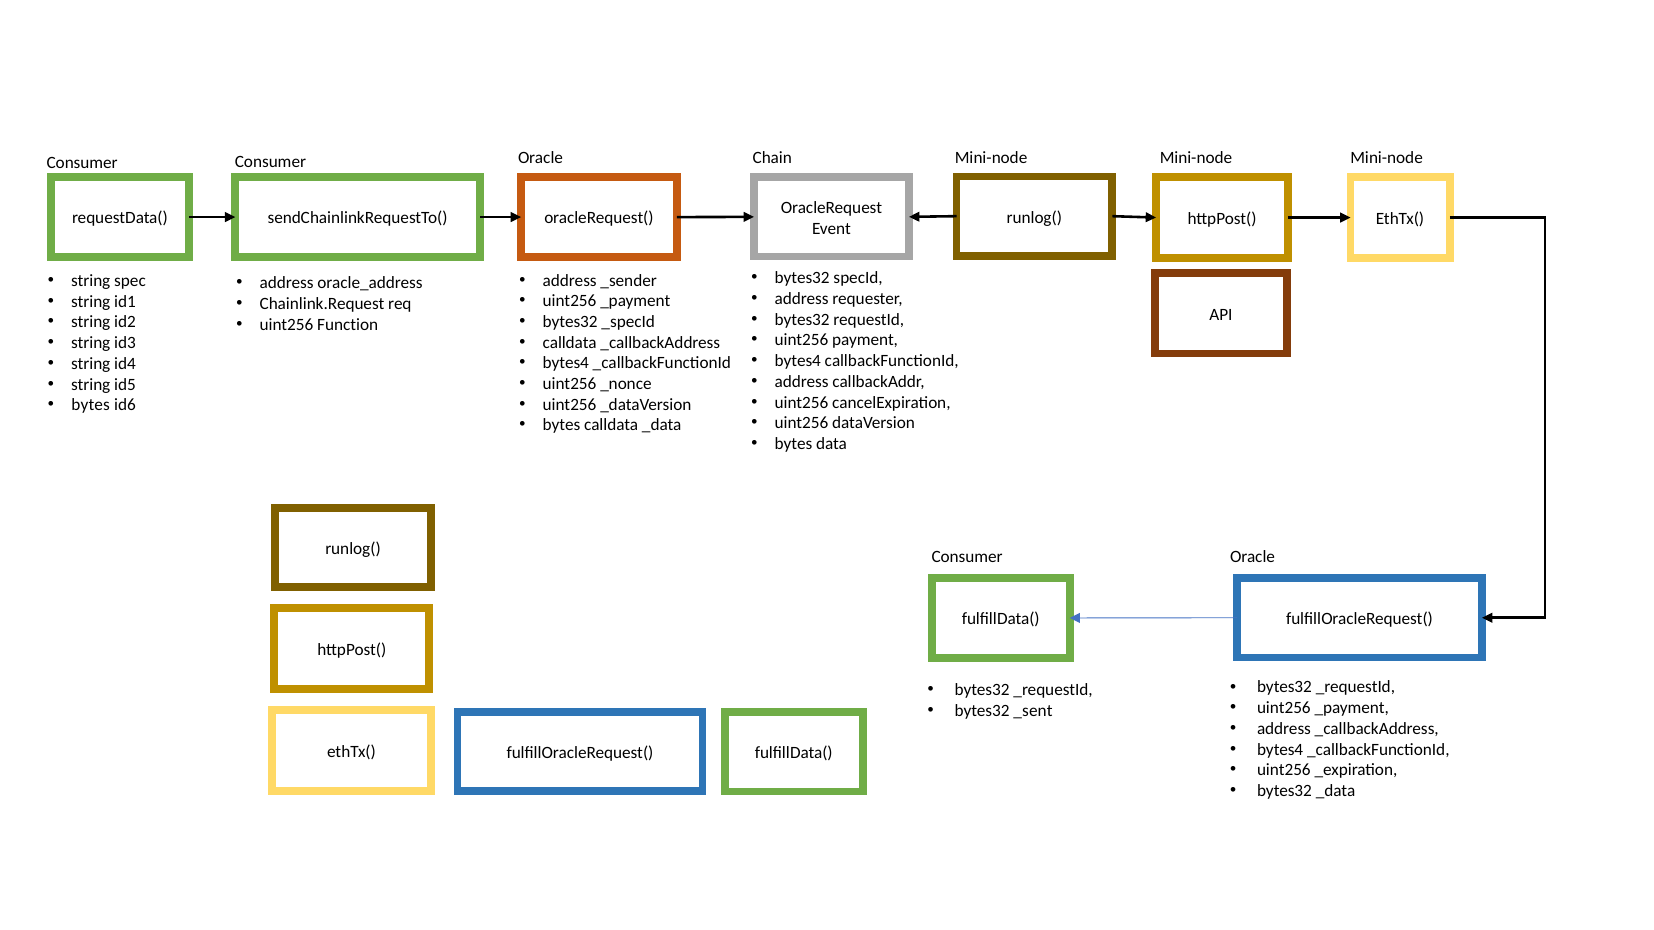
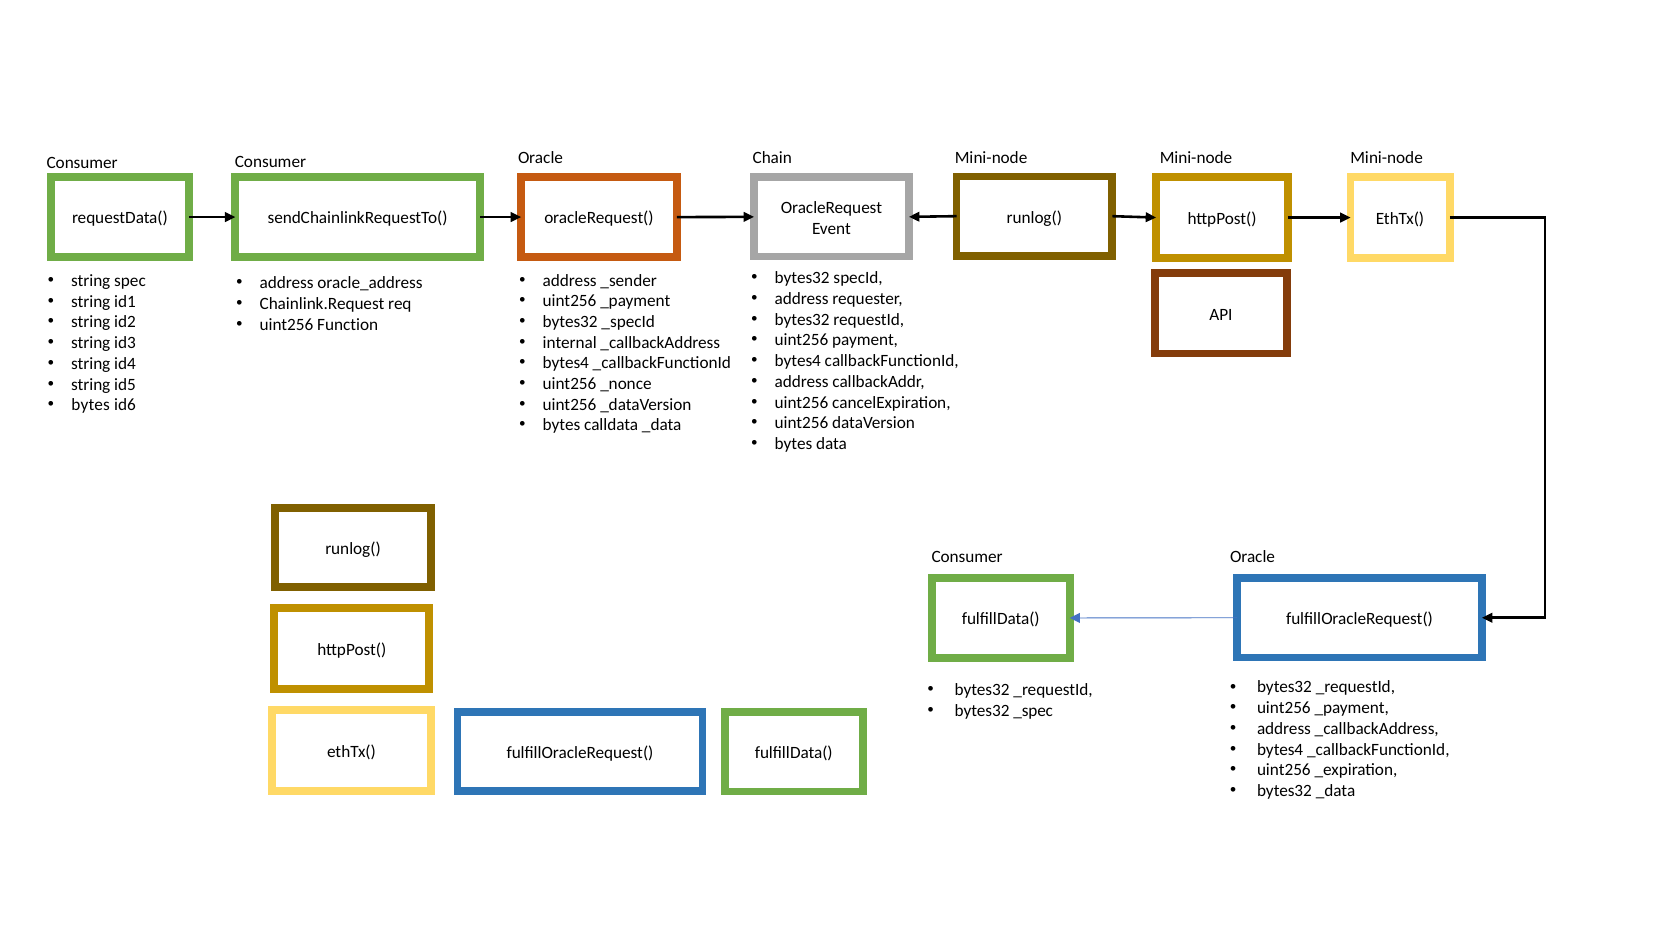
calldata at (570, 343): calldata -> internal
_sent: _sent -> _spec
